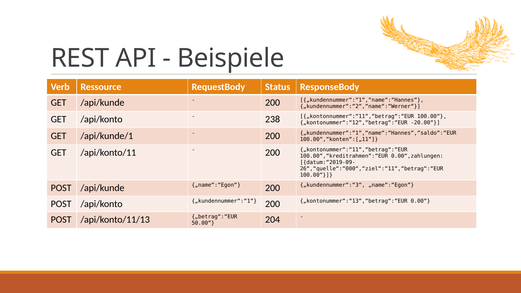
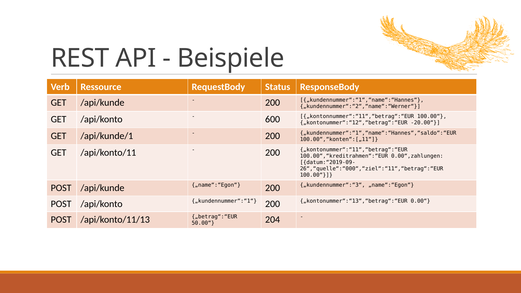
238: 238 -> 600
